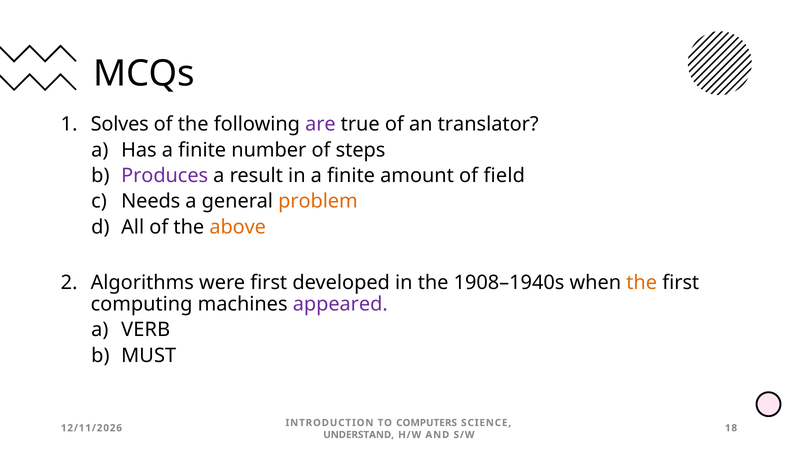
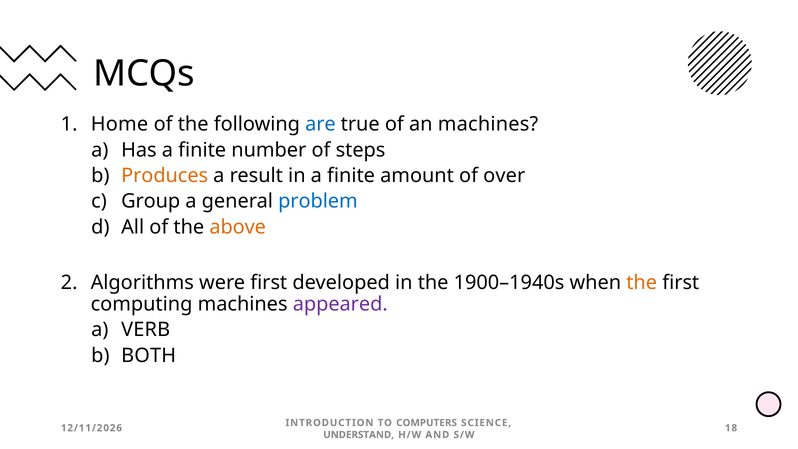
Solves: Solves -> Home
are colour: purple -> blue
an translator: translator -> machines
Produces colour: purple -> orange
field: field -> over
Needs: Needs -> Group
problem colour: orange -> blue
1908–1940s: 1908–1940s -> 1900–1940s
MUST: MUST -> BOTH
